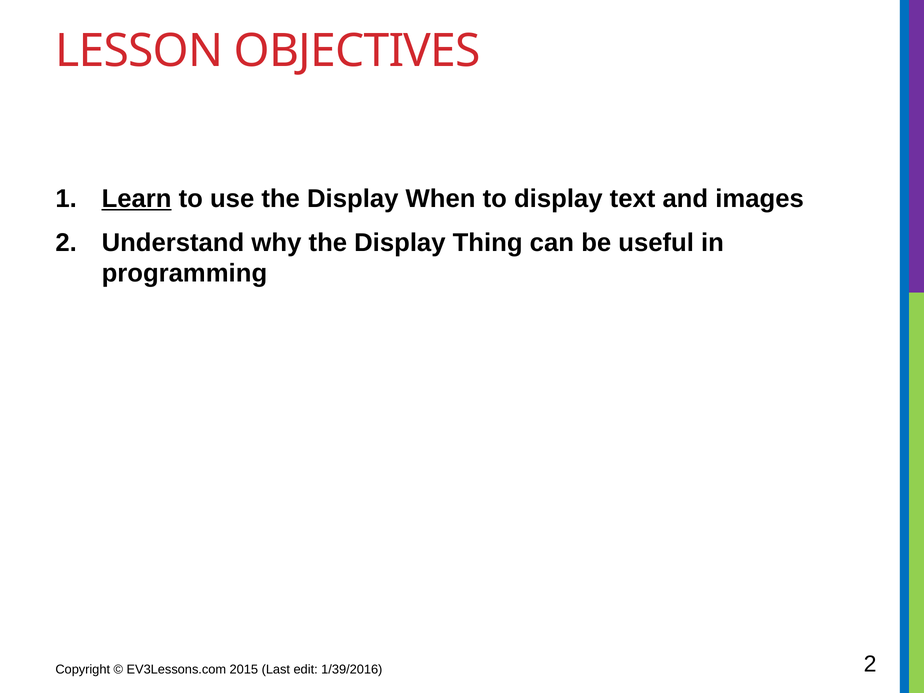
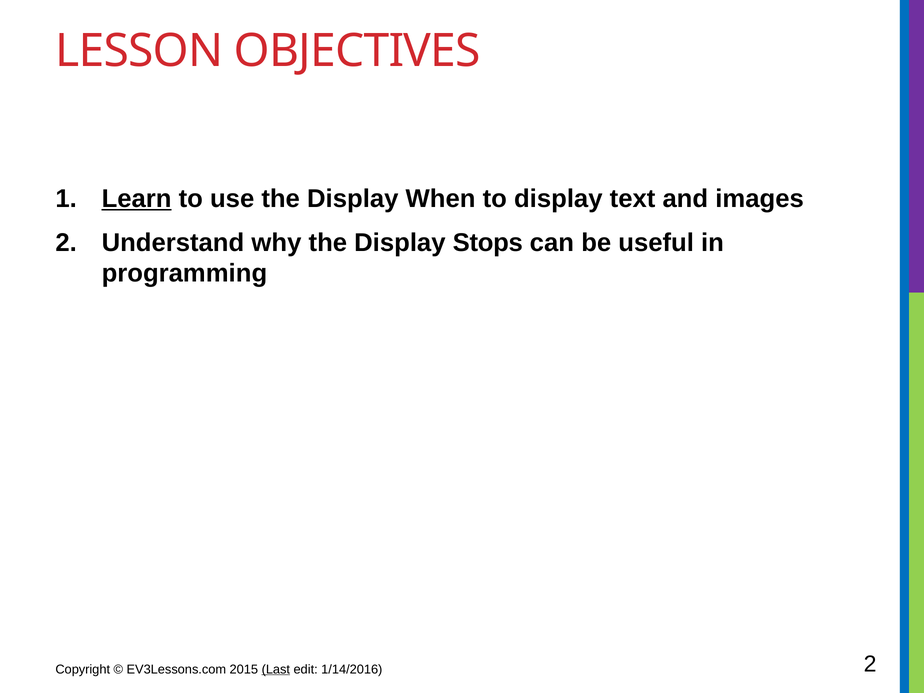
Thing: Thing -> Stops
Last underline: none -> present
1/39/2016: 1/39/2016 -> 1/14/2016
